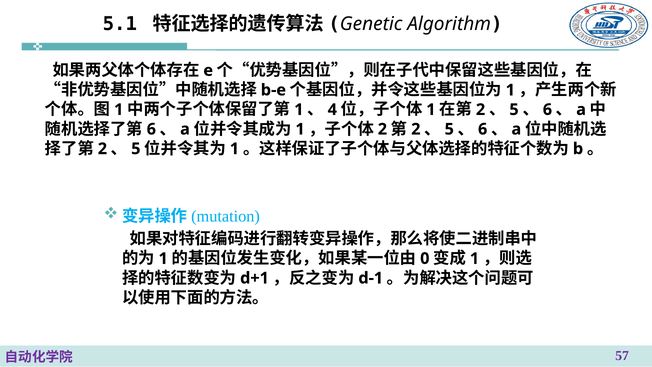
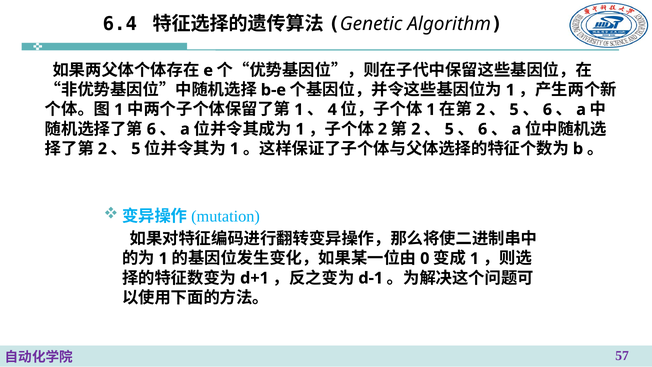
5.1: 5.1 -> 6.4
